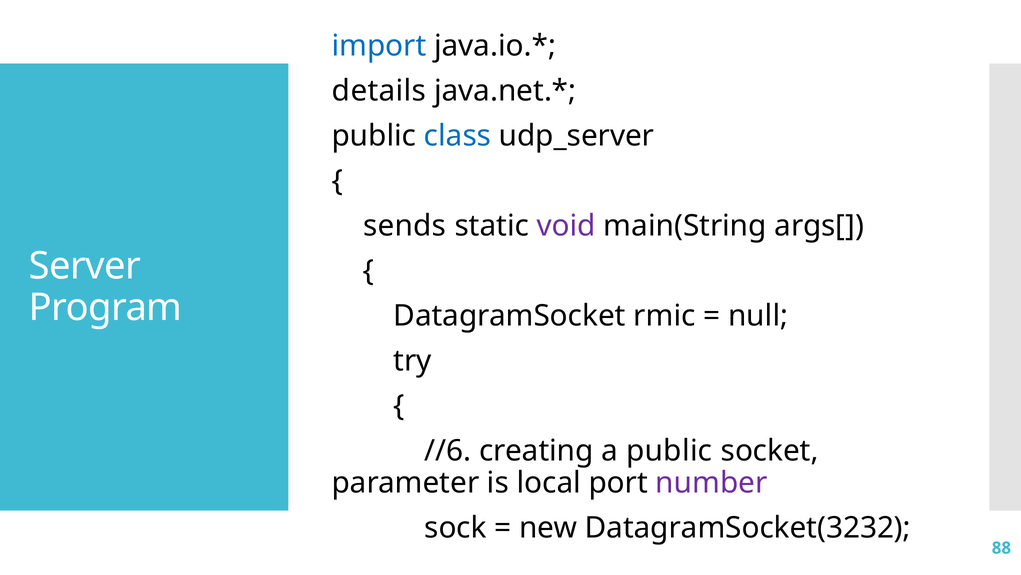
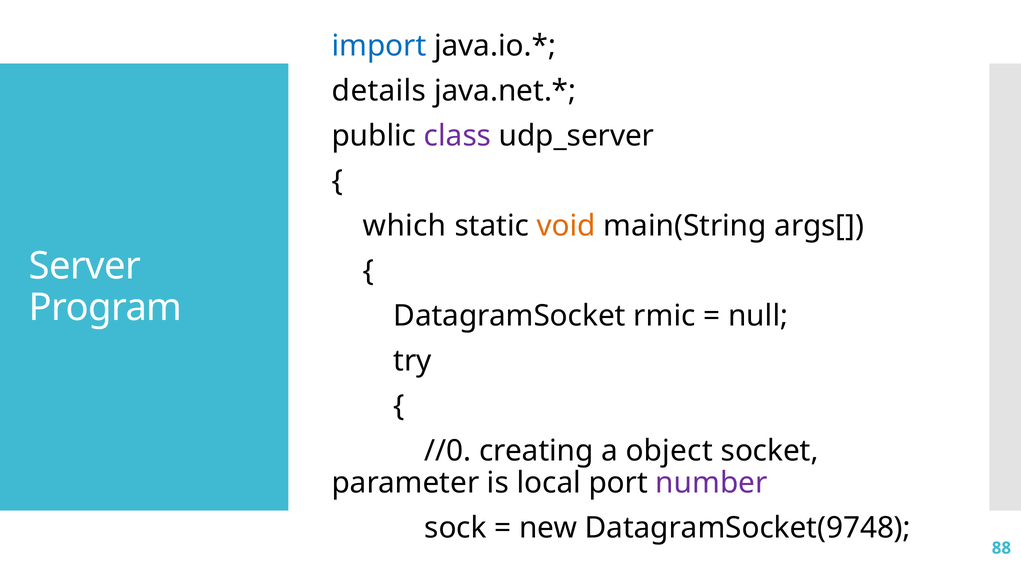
class colour: blue -> purple
sends: sends -> which
void colour: purple -> orange
//6: //6 -> //0
a public: public -> object
DatagramSocket(3232: DatagramSocket(3232 -> DatagramSocket(9748
